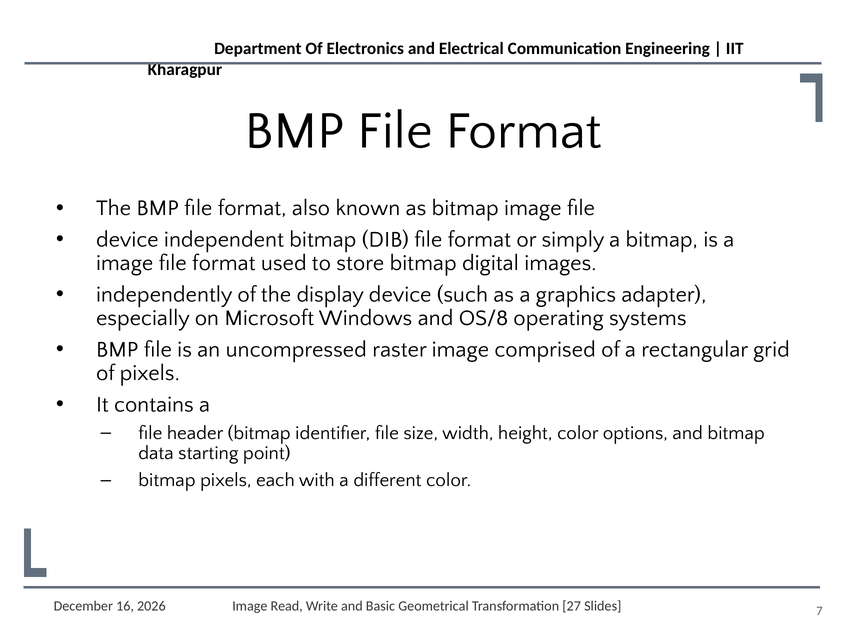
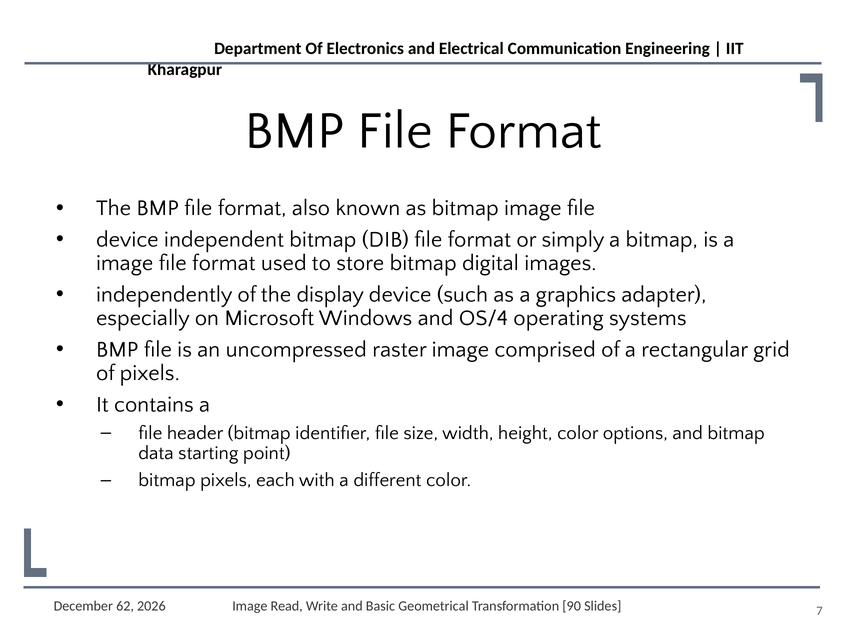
OS/8: OS/8 -> OS/4
16: 16 -> 62
27: 27 -> 90
